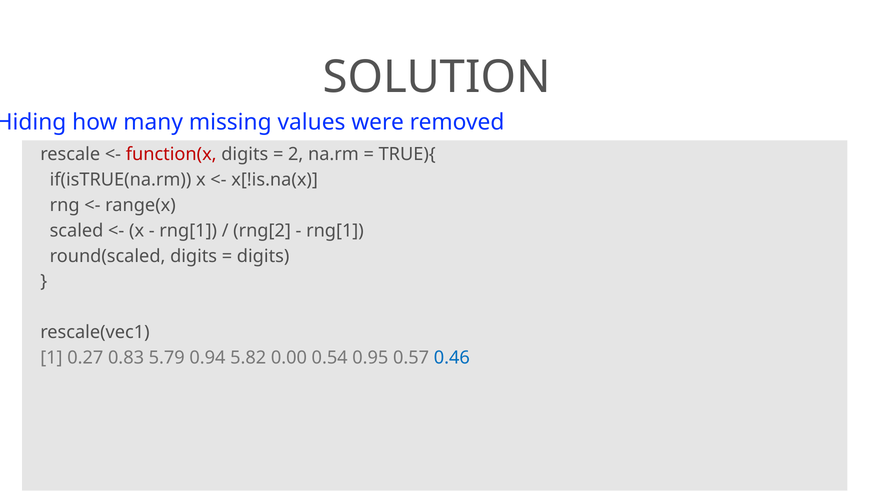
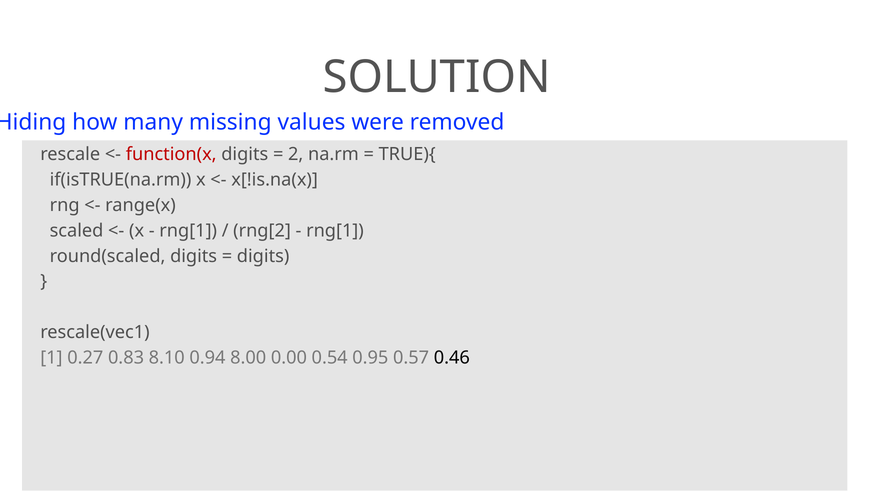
5.79: 5.79 -> 8.10
5.82: 5.82 -> 8.00
0.46 colour: blue -> black
